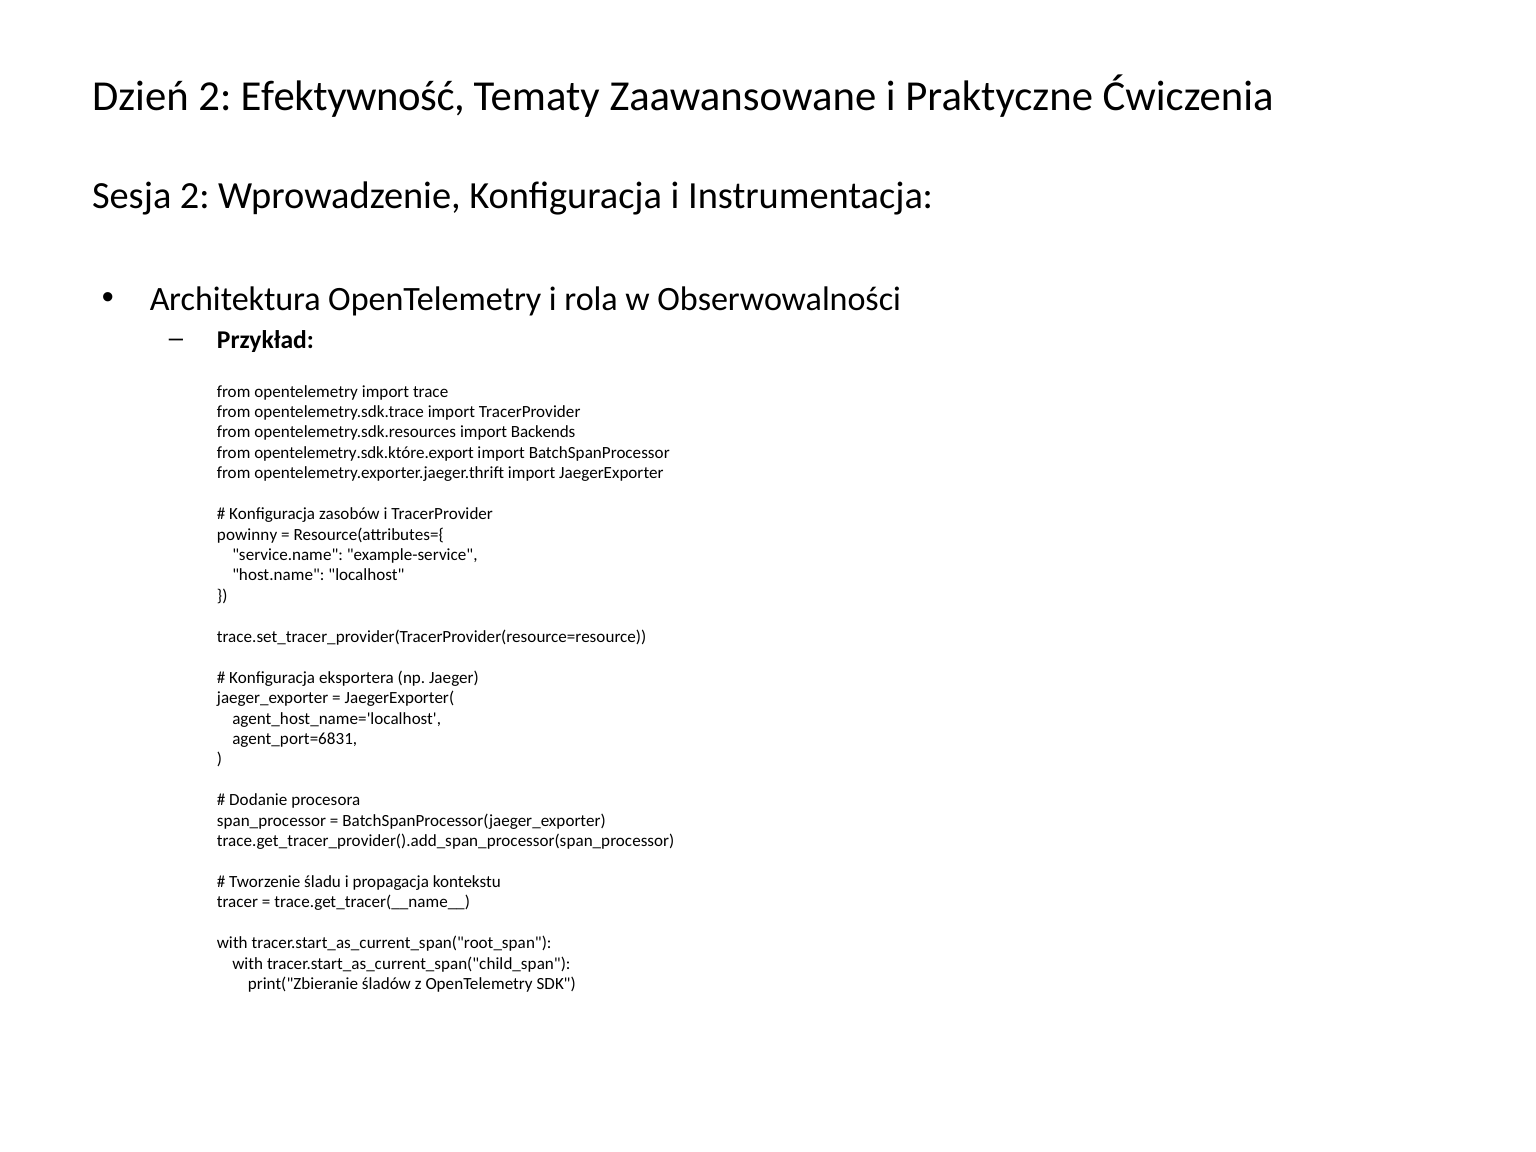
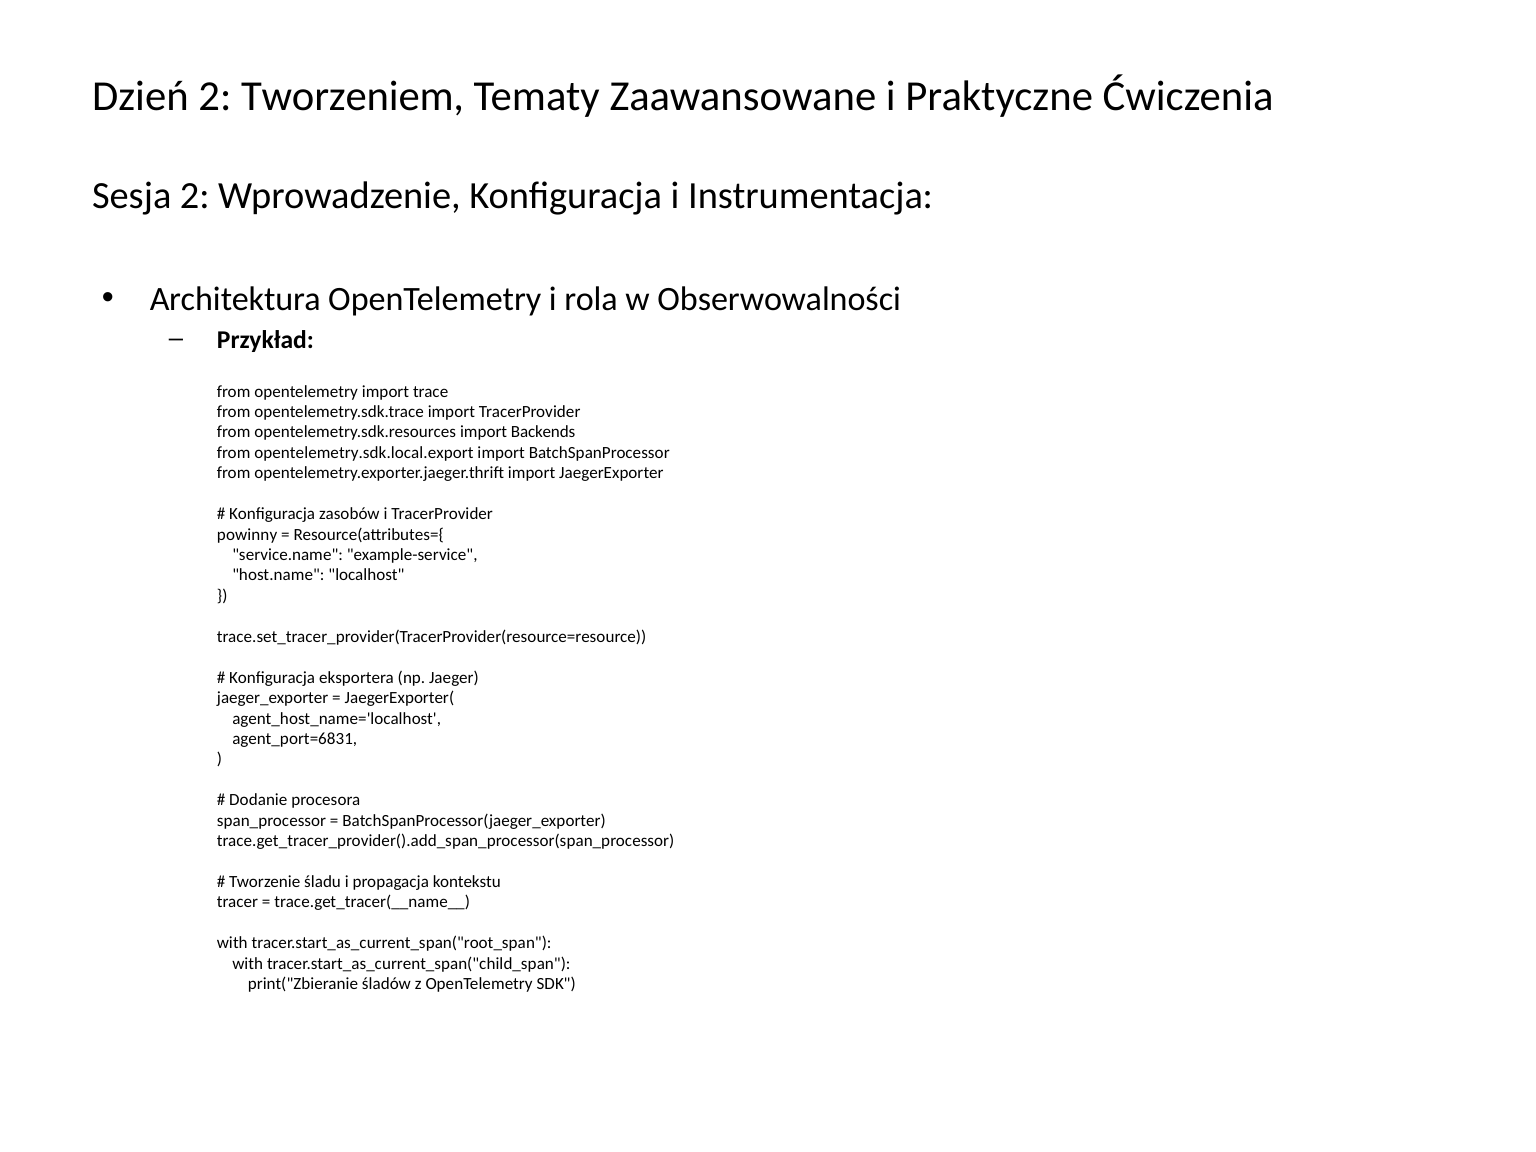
Efektywność: Efektywność -> Tworzeniem
opentelemetry.sdk.które.export: opentelemetry.sdk.które.export -> opentelemetry.sdk.local.export
